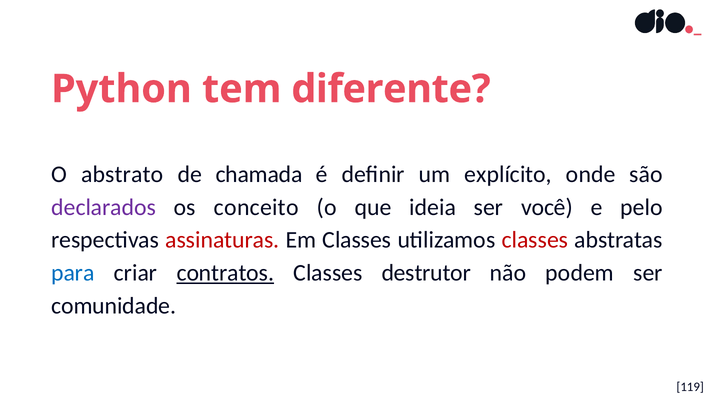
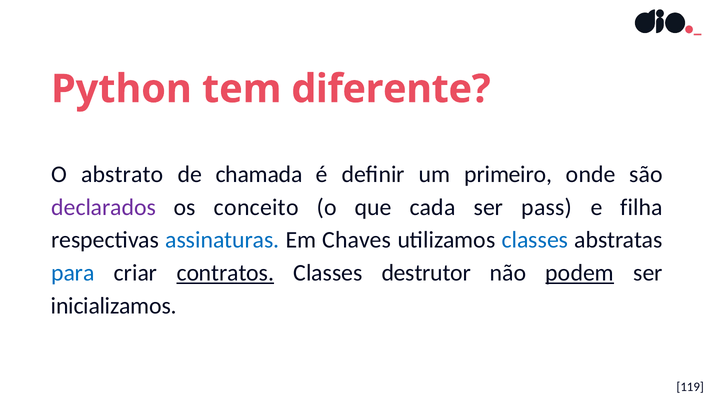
explícito: explícito -> primeiro
ideia: ideia -> cada
você: você -> pass
pelo: pelo -> filha
assinaturas colour: red -> blue
Em Classes: Classes -> Chaves
classes at (535, 240) colour: red -> blue
podem underline: none -> present
comunidade: comunidade -> inicializamos
